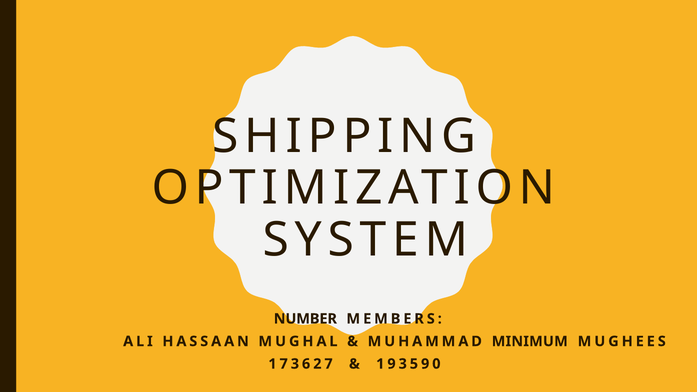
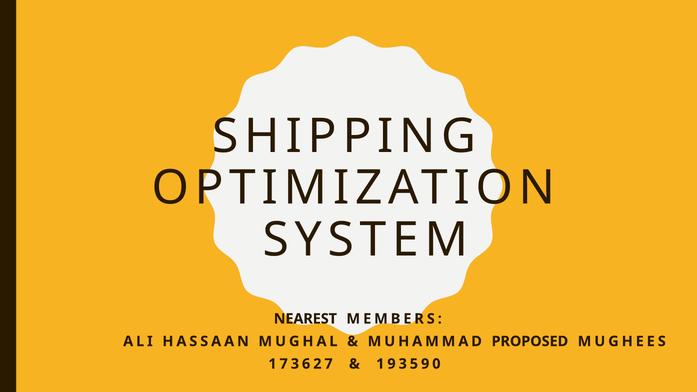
NUMBER: NUMBER -> NEAREST
MINIMUM: MINIMUM -> PROPOSED
